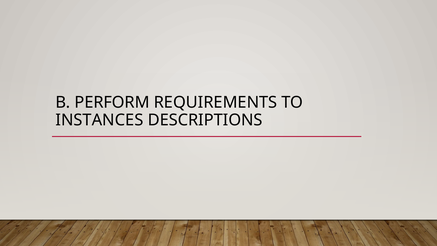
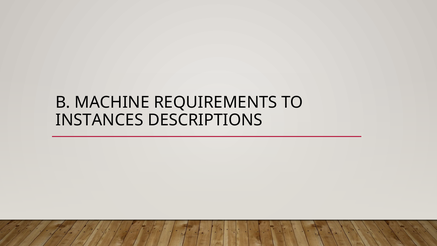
PERFORM: PERFORM -> MACHINE
